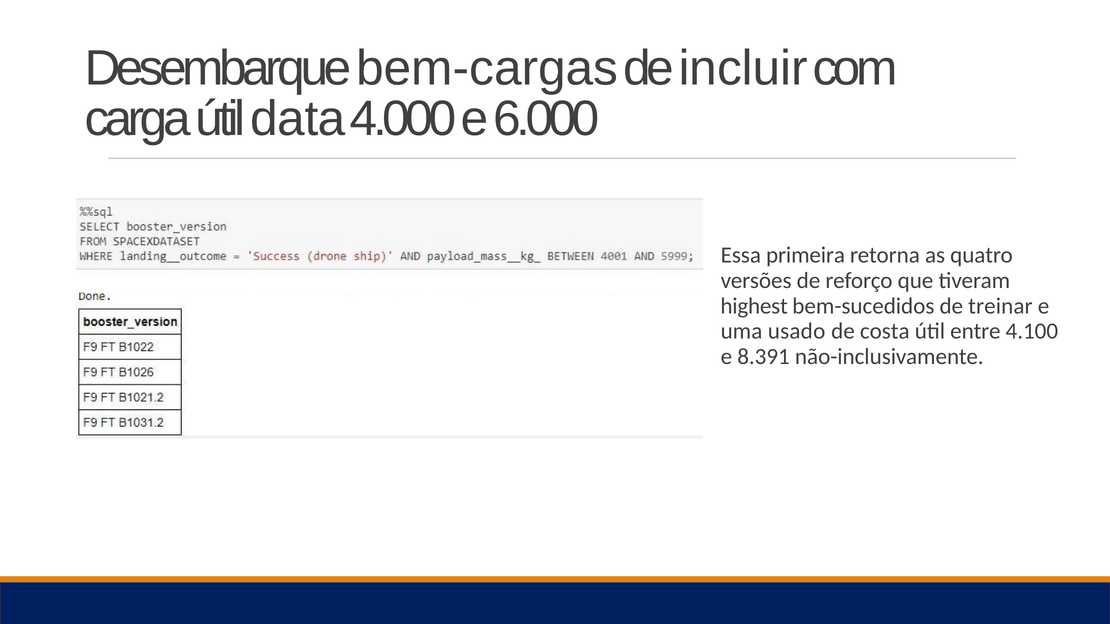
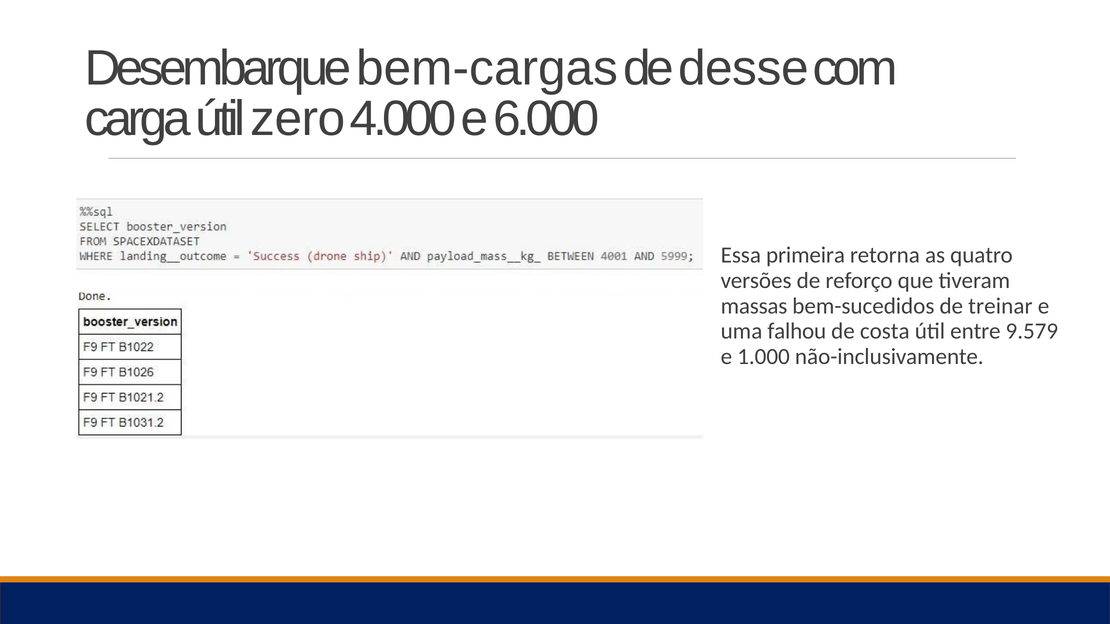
incluir: incluir -> desse
data: data -> zero
highest: highest -> massas
usado: usado -> falhou
4.100: 4.100 -> 9.579
8.391: 8.391 -> 1.000
